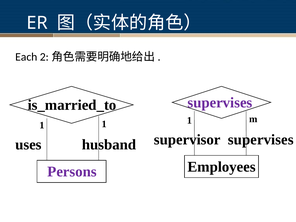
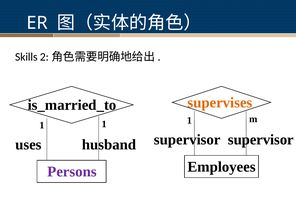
Each: Each -> Skills
supervises at (220, 103) colour: purple -> orange
supervisor supervises: supervises -> supervisor
